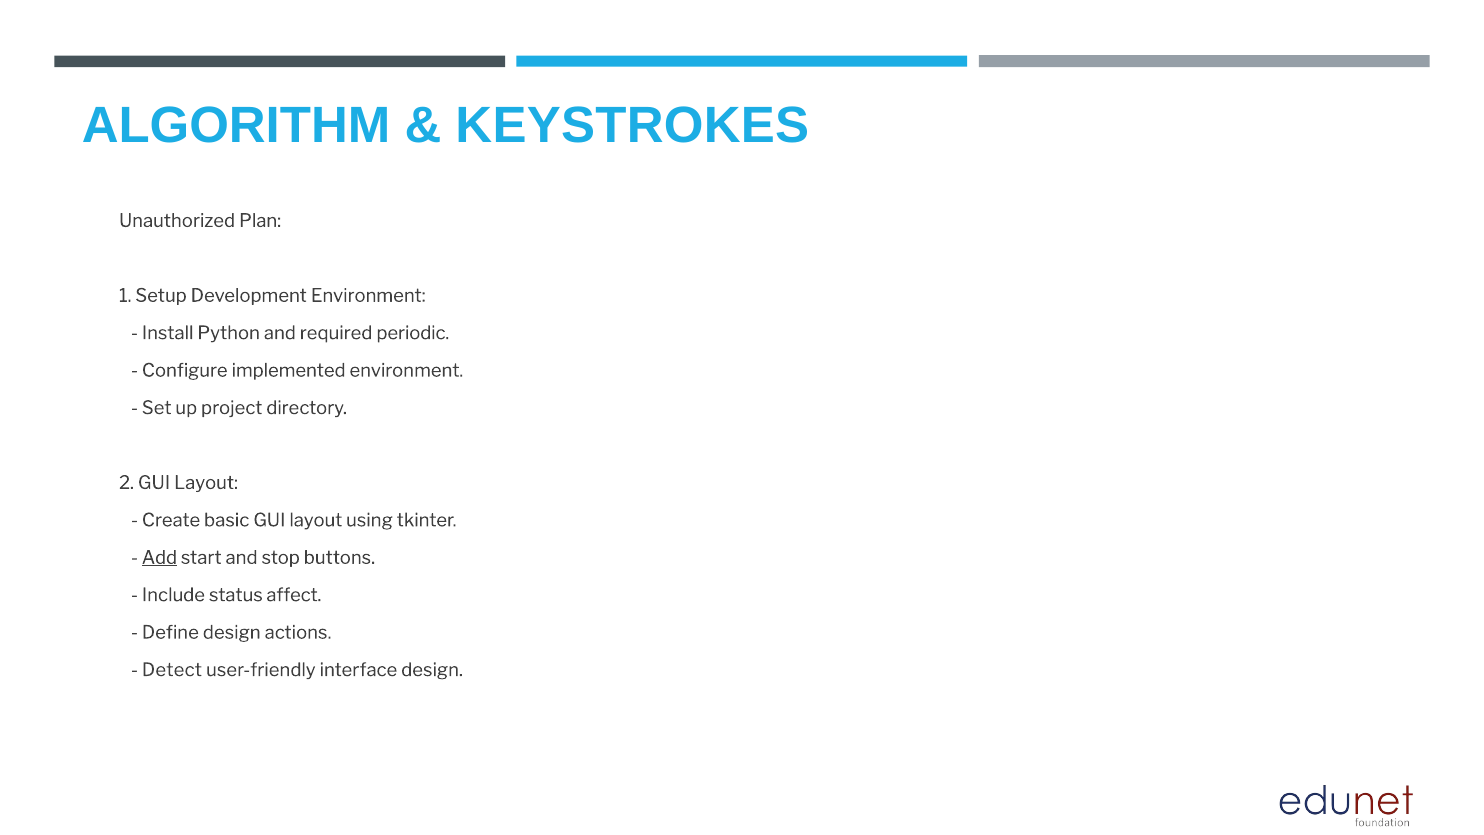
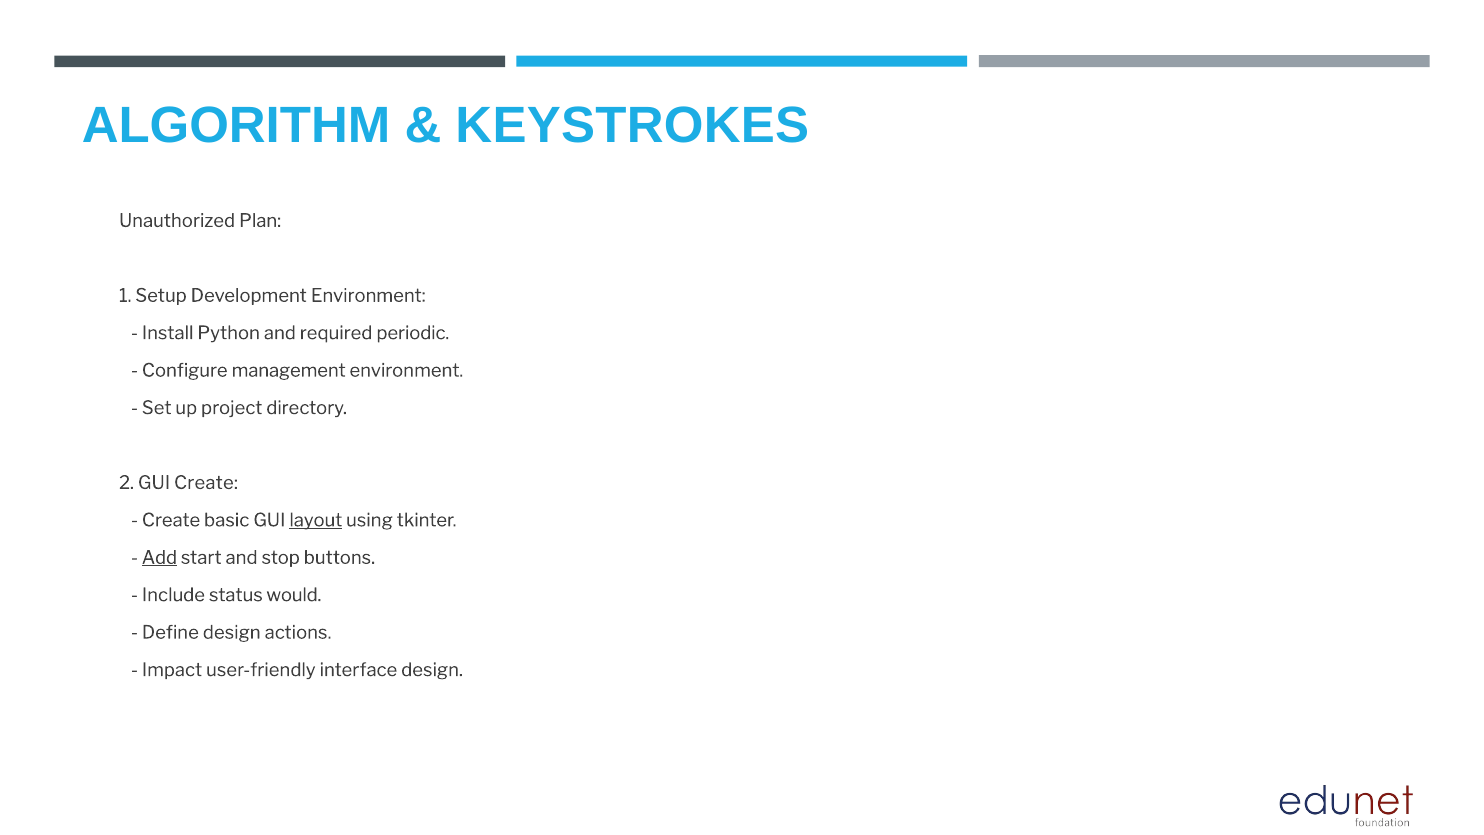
implemented: implemented -> management
2 GUI Layout: Layout -> Create
layout at (316, 520) underline: none -> present
affect: affect -> would
Detect: Detect -> Impact
